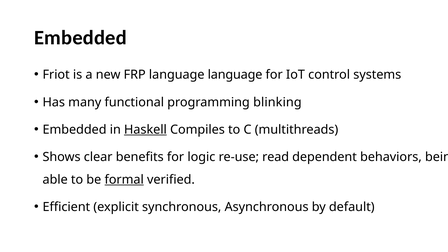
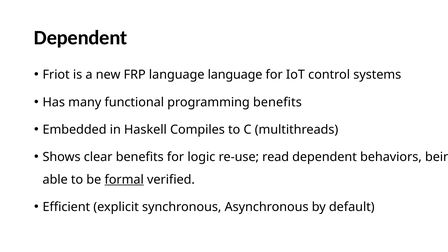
Embedded at (80, 38): Embedded -> Dependent
programming blinking: blinking -> benefits
Haskell underline: present -> none
